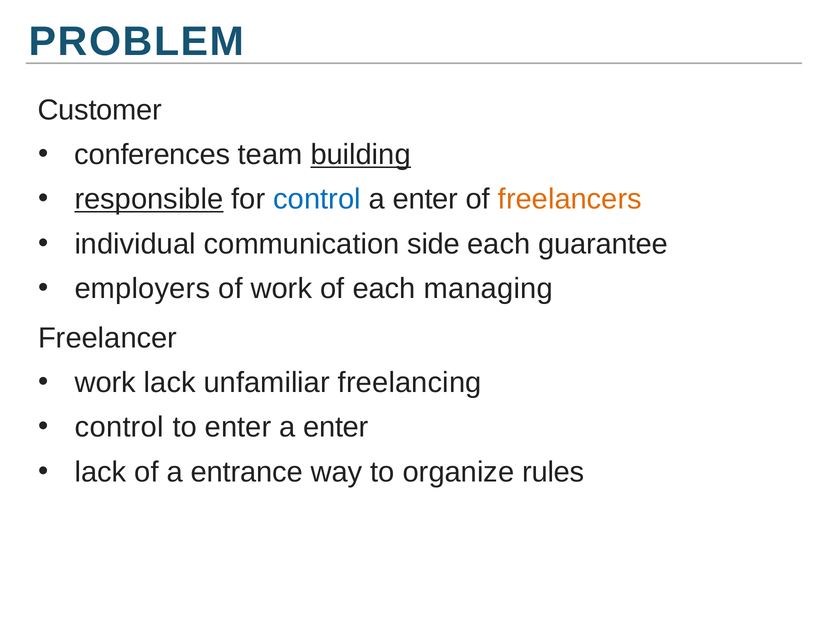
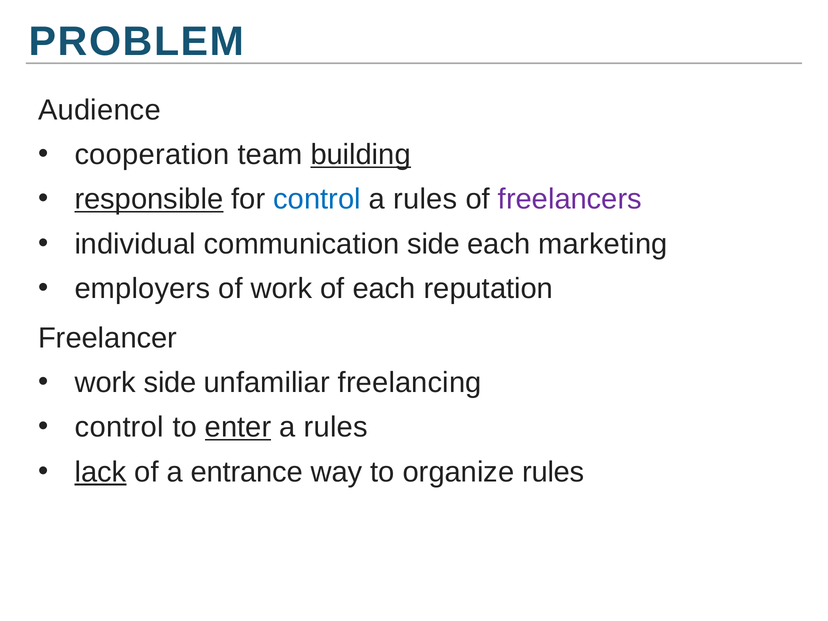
Customer: Customer -> Audience
conferences: conferences -> cooperation
enter at (425, 199): enter -> rules
freelancers colour: orange -> purple
guarantee: guarantee -> marketing
managing: managing -> reputation
work lack: lack -> side
enter at (238, 427) underline: none -> present
enter at (336, 427): enter -> rules
lack at (100, 472) underline: none -> present
